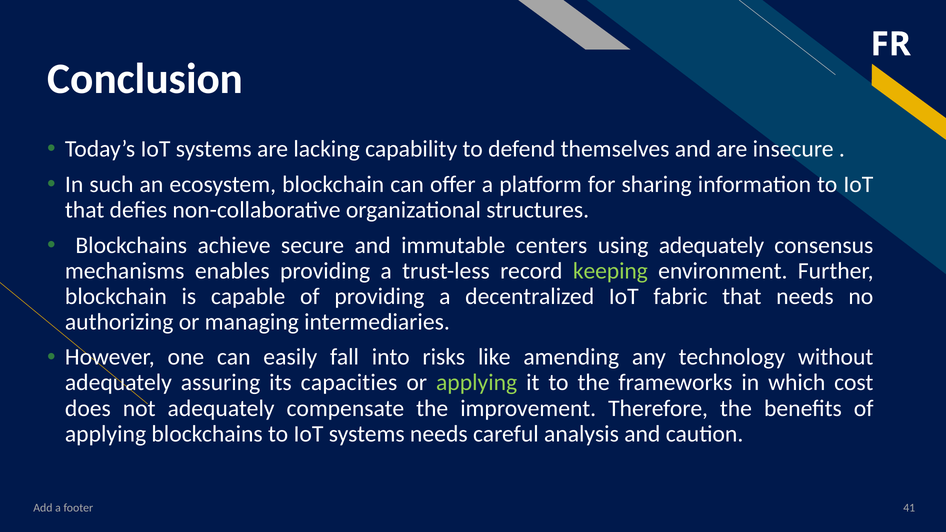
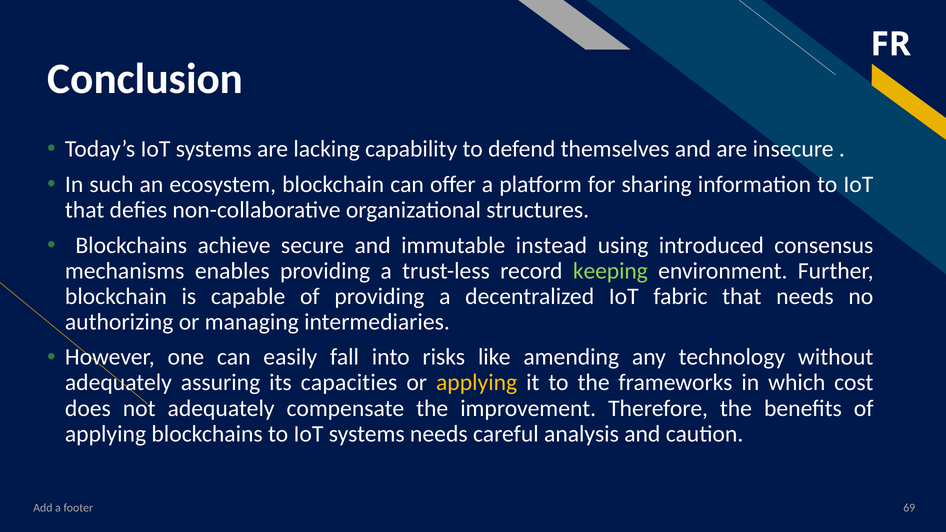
centers: centers -> instead
using adequately: adequately -> introduced
applying at (477, 383) colour: light green -> yellow
41: 41 -> 69
